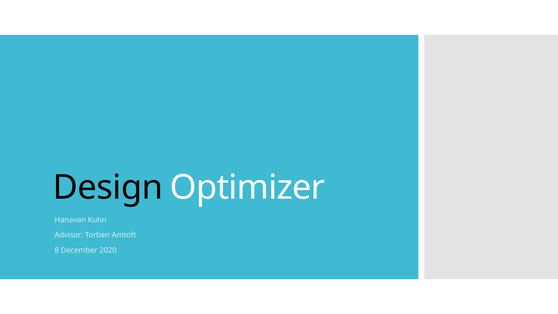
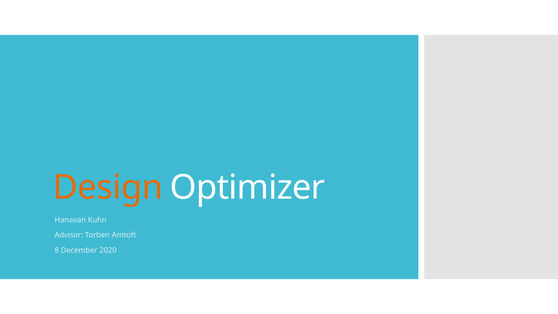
Design colour: black -> orange
